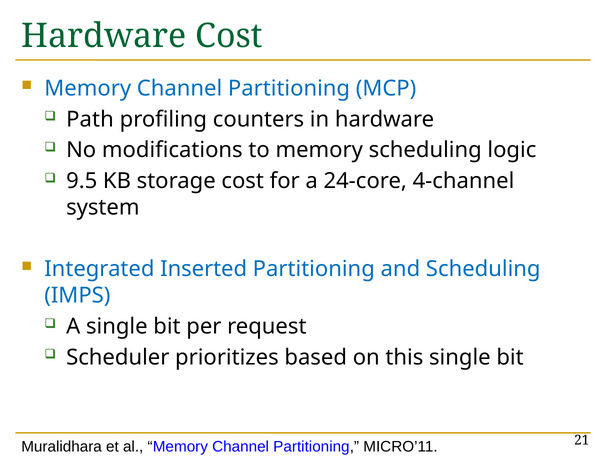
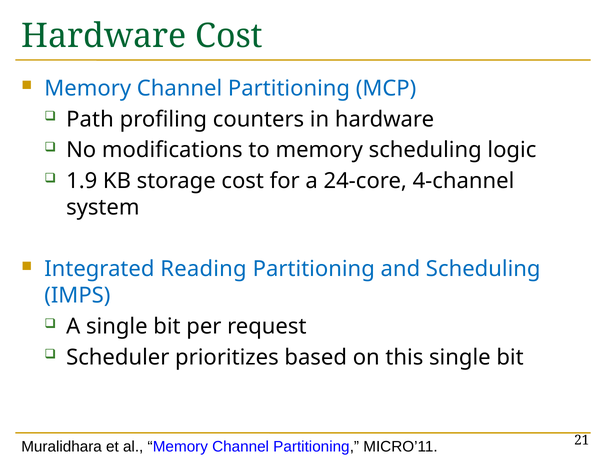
9.5: 9.5 -> 1.9
Inserted: Inserted -> Reading
